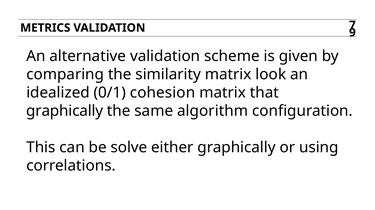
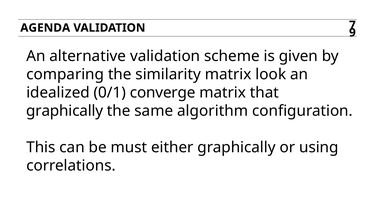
METRICS: METRICS -> AGENDA
cohesion: cohesion -> converge
solve: solve -> must
